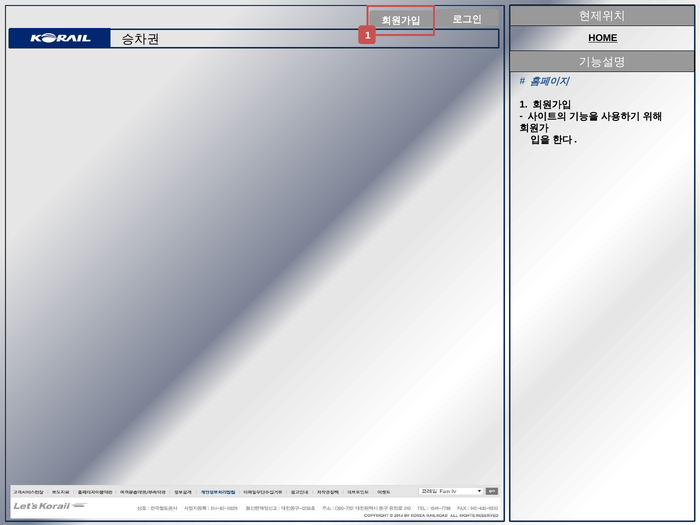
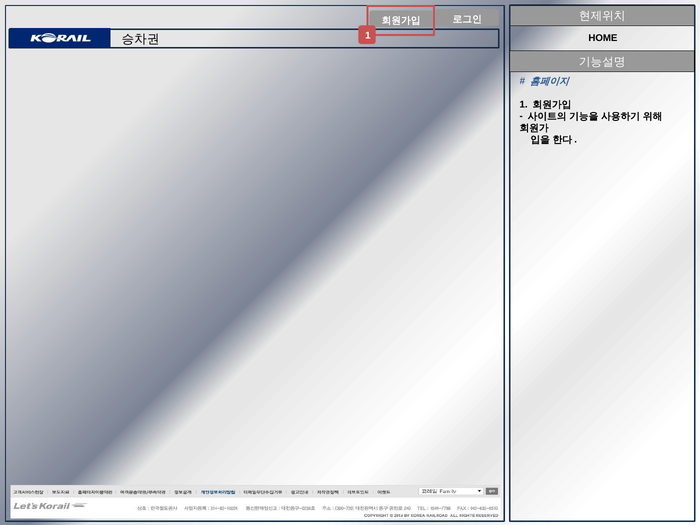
HOME underline: present -> none
